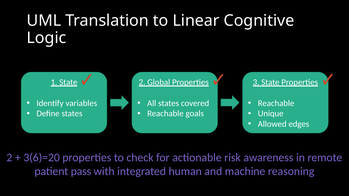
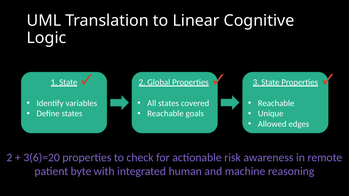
pass: pass -> byte
